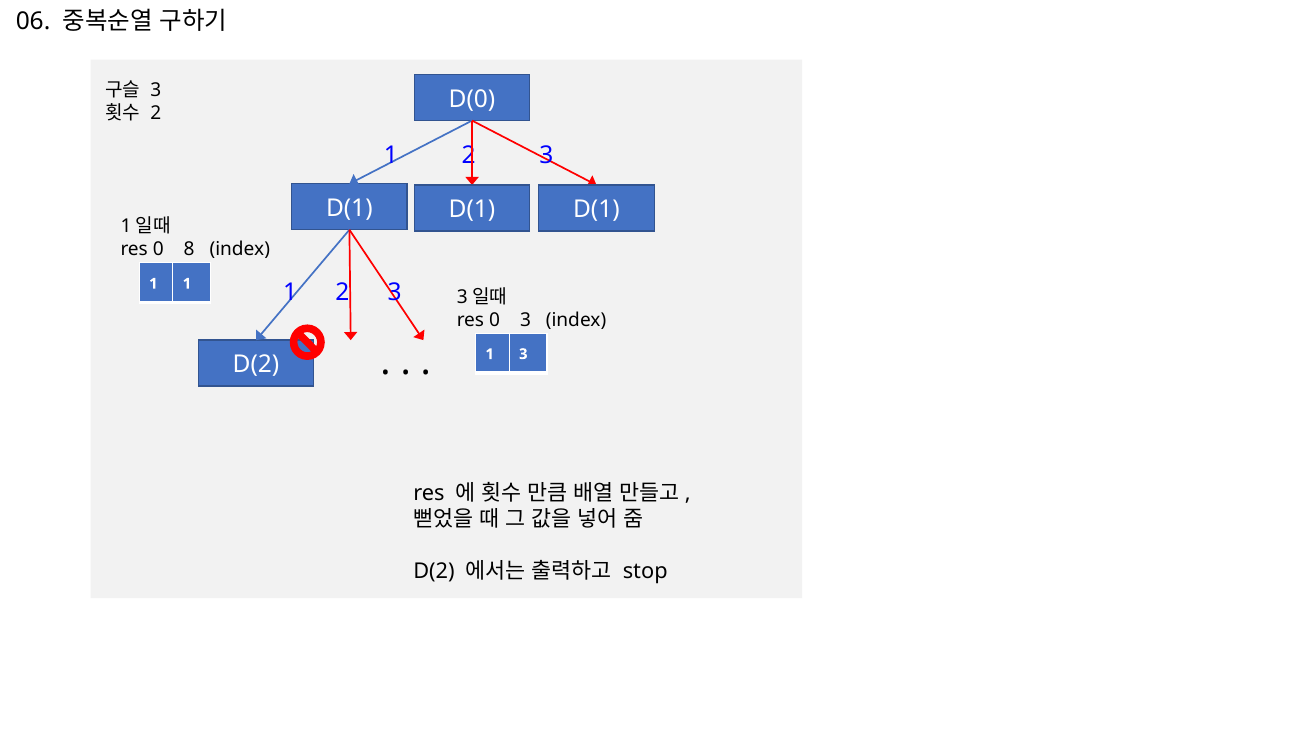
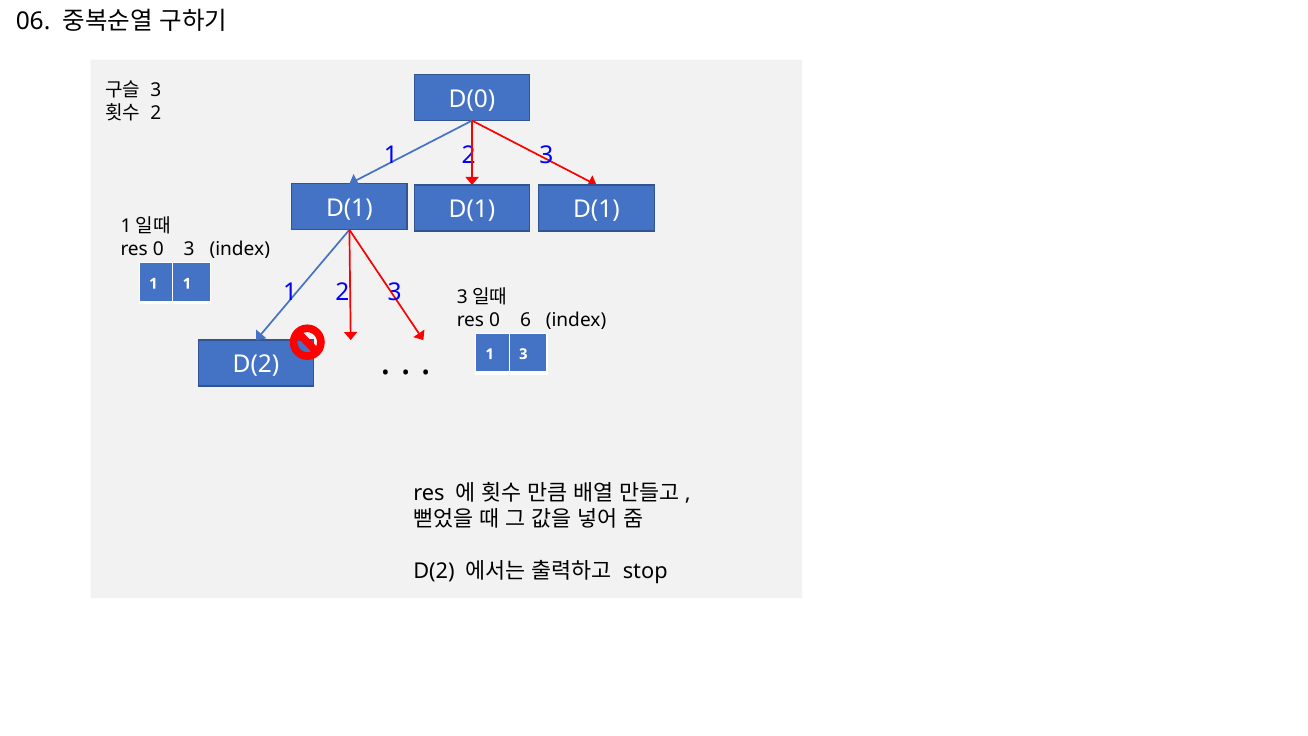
0 8: 8 -> 3
0 3: 3 -> 6
